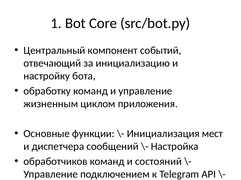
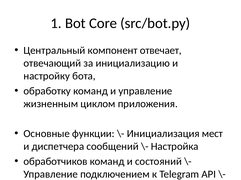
событий: событий -> отвечает
